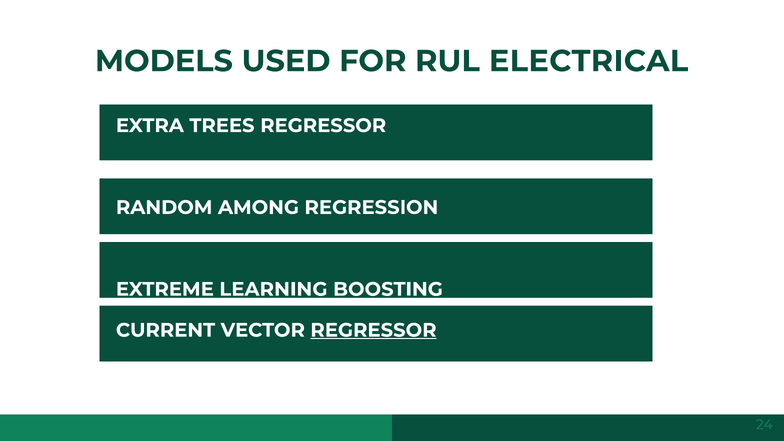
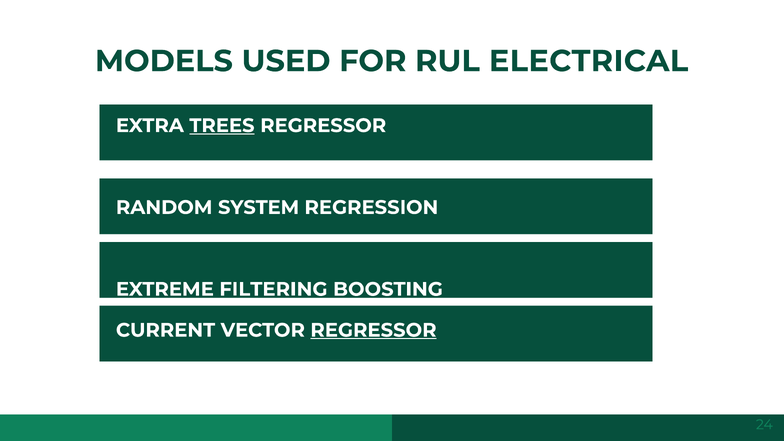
TREES underline: none -> present
AMONG: AMONG -> SYSTEM
LEARNING: LEARNING -> FILTERING
